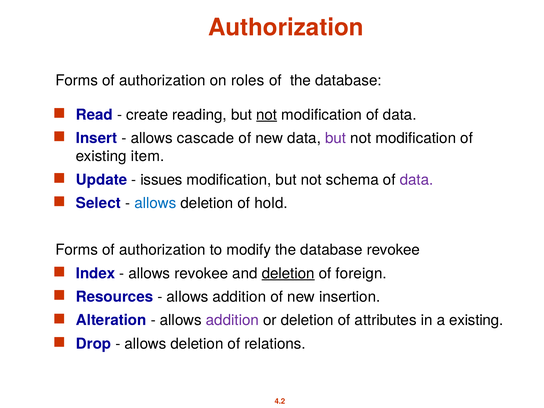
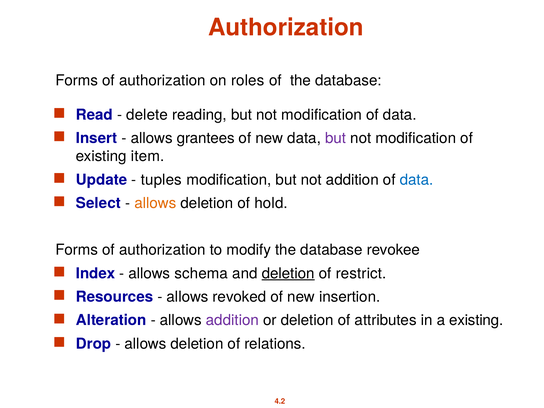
create: create -> delete
not at (267, 115) underline: present -> none
cascade: cascade -> grantees
issues: issues -> tuples
not schema: schema -> addition
data at (417, 180) colour: purple -> blue
allows at (155, 203) colour: blue -> orange
allows revokee: revokee -> schema
foreign: foreign -> restrict
addition at (239, 297): addition -> revoked
